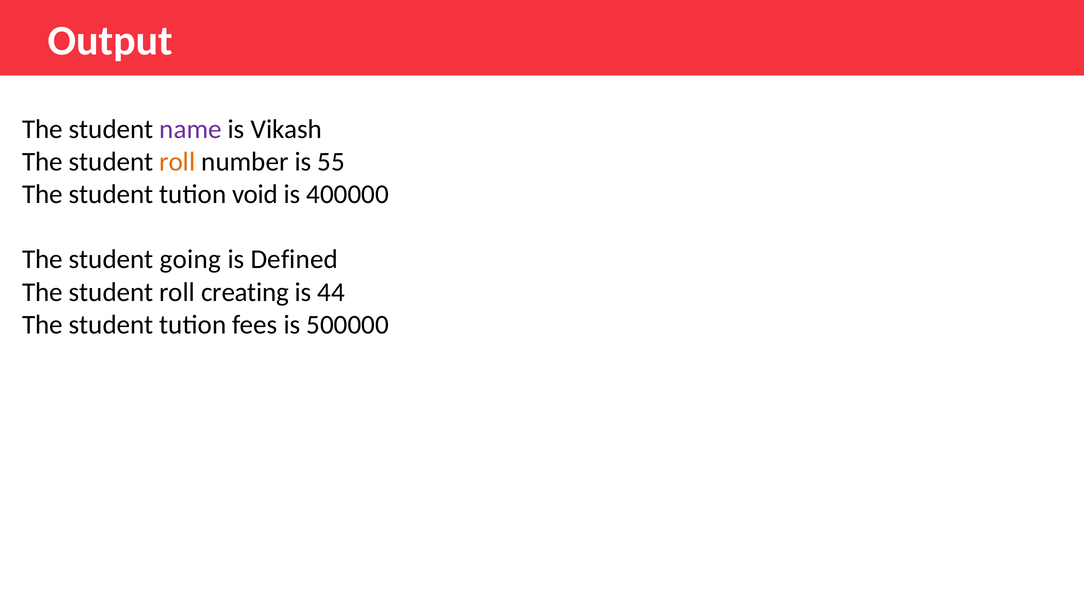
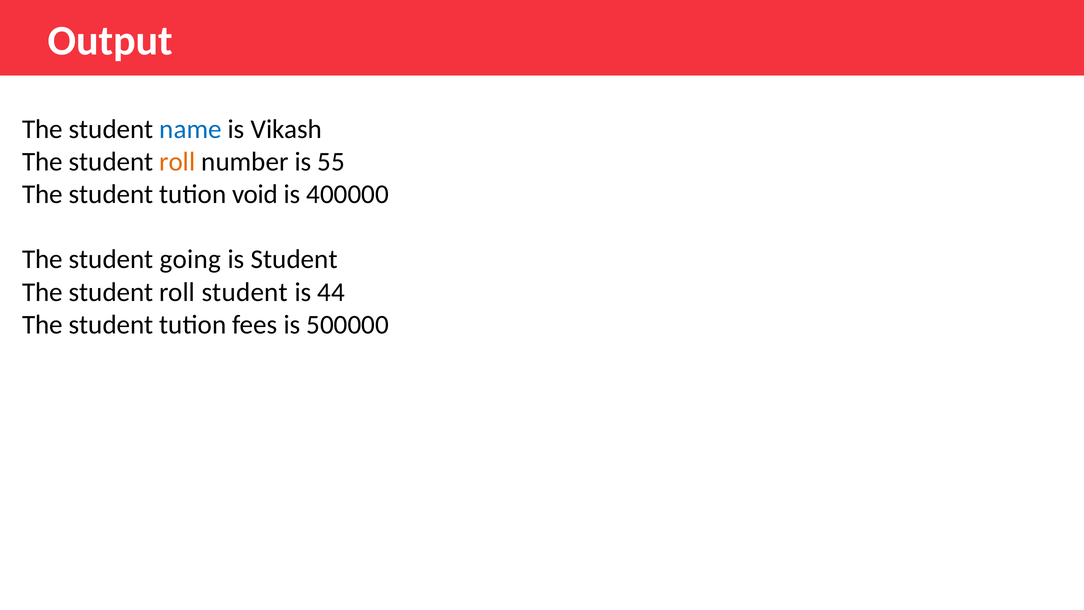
name colour: purple -> blue
is Defined: Defined -> Student
roll creating: creating -> student
